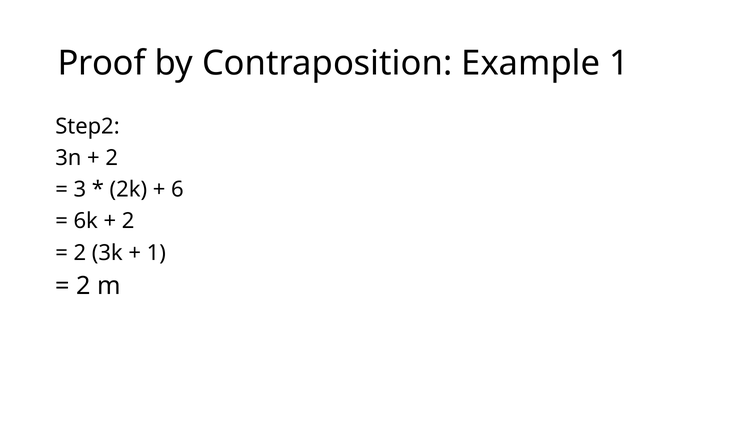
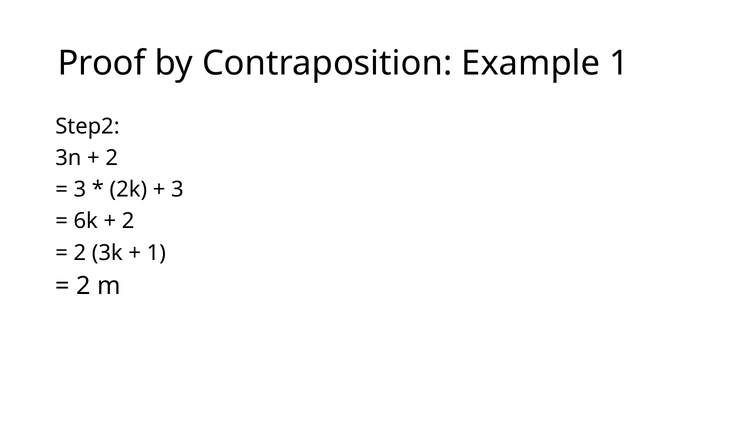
6 at (177, 189): 6 -> 3
